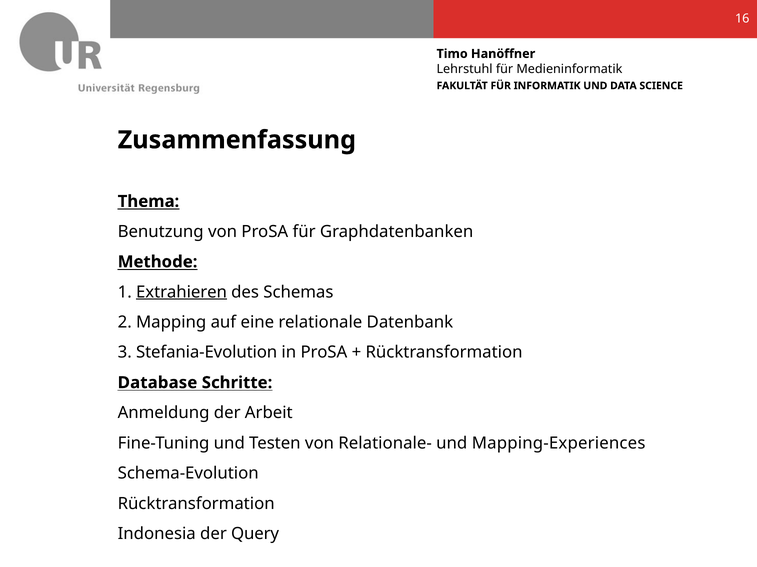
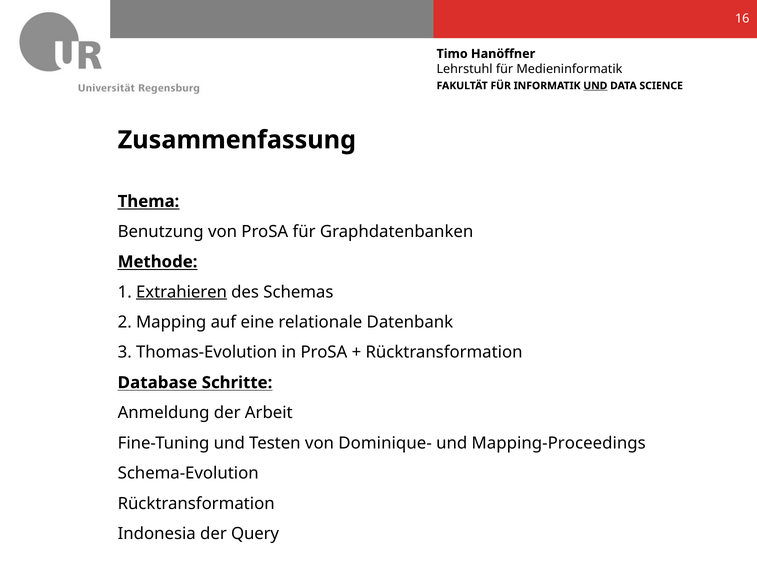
UND at (595, 86) underline: none -> present
Stefania-Evolution: Stefania-Evolution -> Thomas-Evolution
Relationale-: Relationale- -> Dominique-
Mapping-Experiences: Mapping-Experiences -> Mapping-Proceedings
